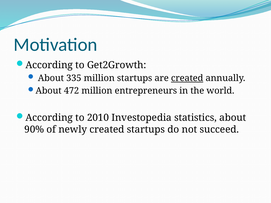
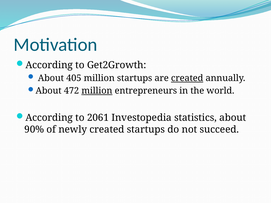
335: 335 -> 405
million at (97, 91) underline: none -> present
2010: 2010 -> 2061
